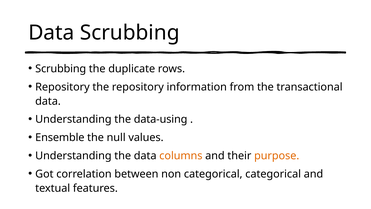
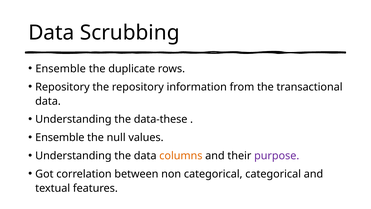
Scrubbing at (61, 69): Scrubbing -> Ensemble
data-using: data-using -> data-these
purpose colour: orange -> purple
